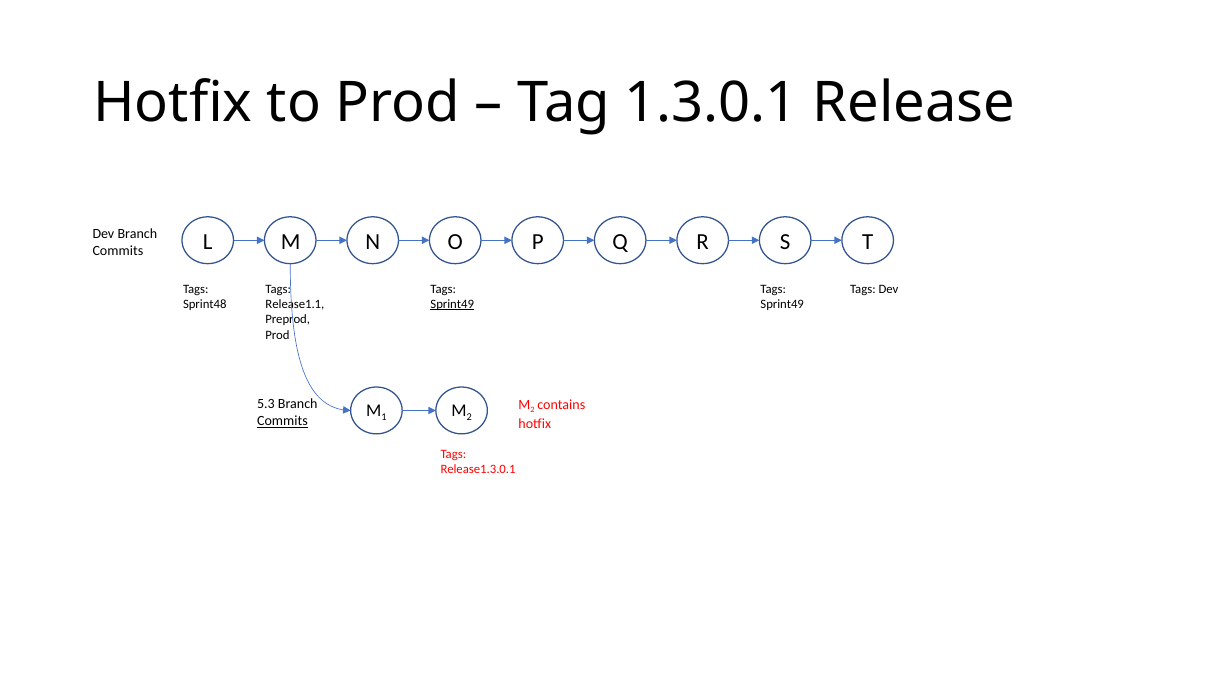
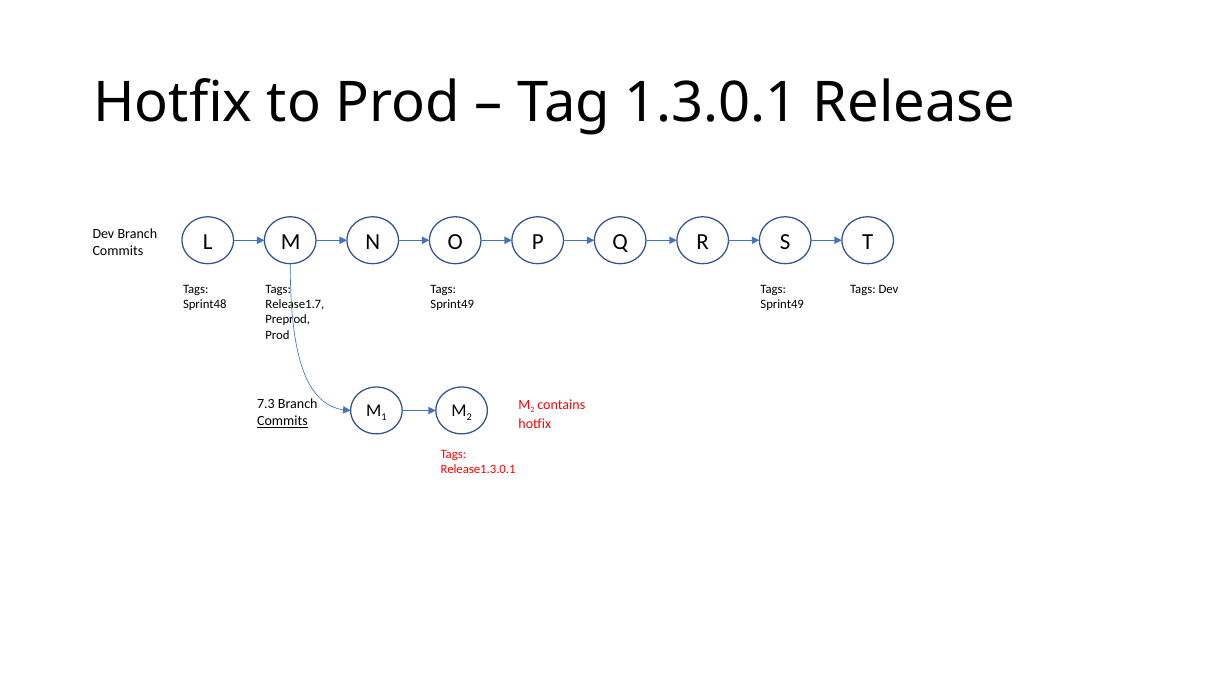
Release1.1: Release1.1 -> Release1.7
Sprint49 at (452, 304) underline: present -> none
5.3: 5.3 -> 7.3
